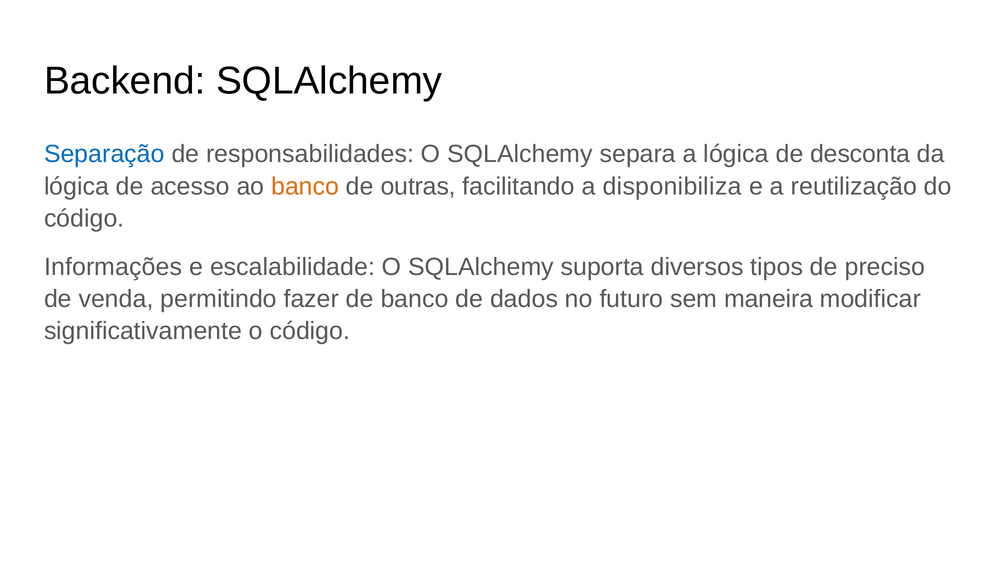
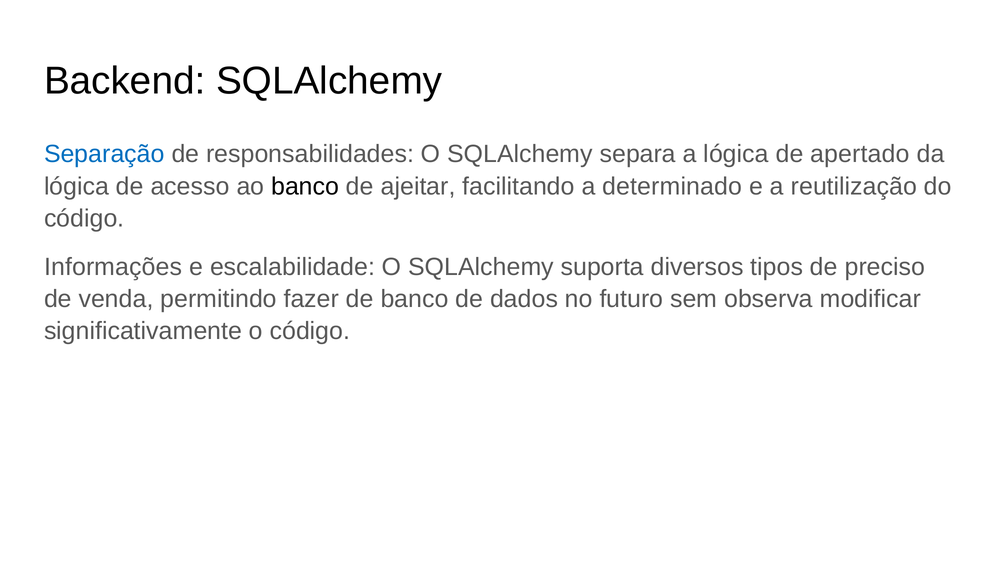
desconta: desconta -> apertado
banco at (305, 186) colour: orange -> black
outras: outras -> ajeitar
disponibiliza: disponibiliza -> determinado
maneira: maneira -> observa
